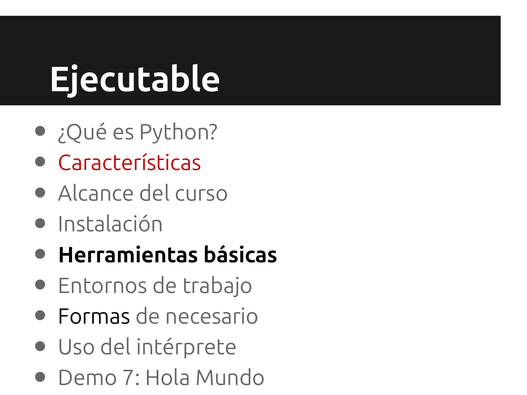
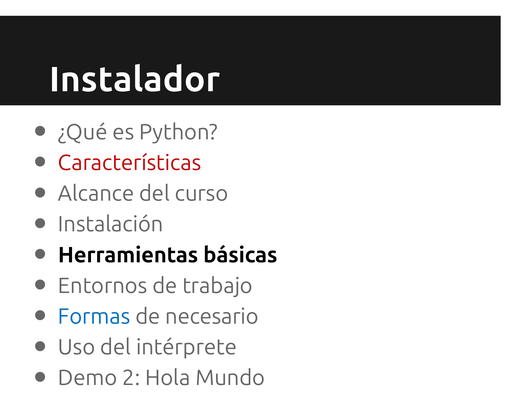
Ejecutable: Ejecutable -> Instalador
Formas colour: black -> blue
7: 7 -> 2
